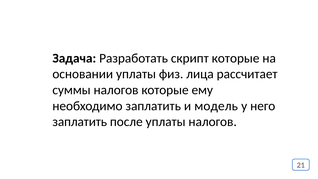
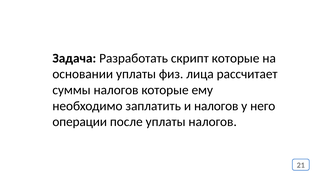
и модель: модель -> налогов
заплатить at (80, 122): заплатить -> операции
